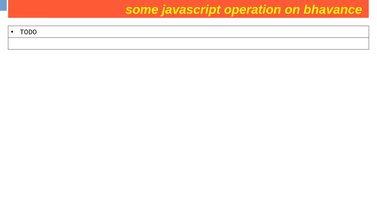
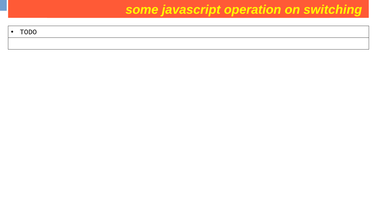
bhavance: bhavance -> switching
